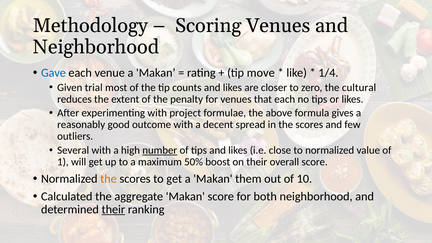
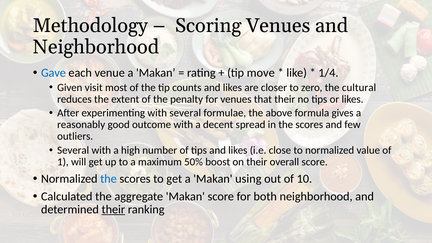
trial: trial -> visit
that each: each -> their
with project: project -> several
number underline: present -> none
the at (109, 179) colour: orange -> blue
them: them -> using
